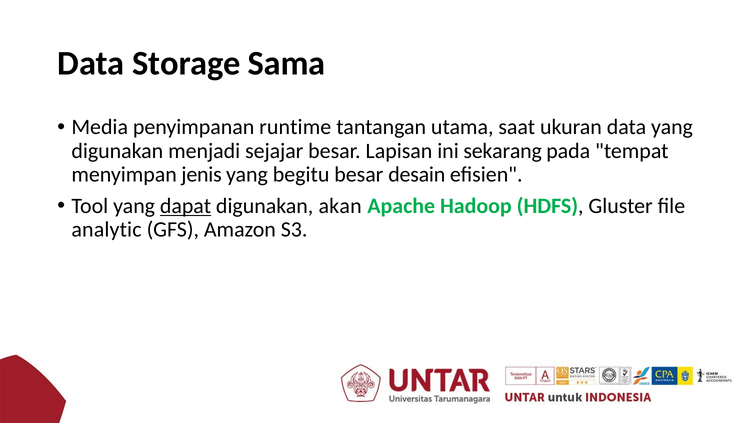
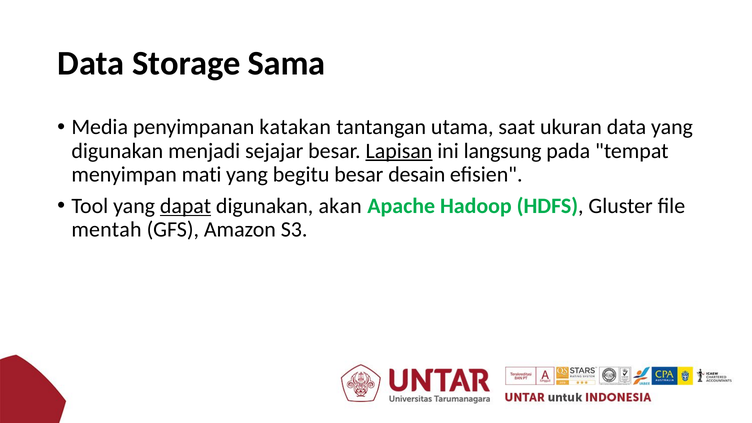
runtime: runtime -> katakan
Lapisan underline: none -> present
sekarang: sekarang -> langsung
jenis: jenis -> mati
analytic: analytic -> mentah
